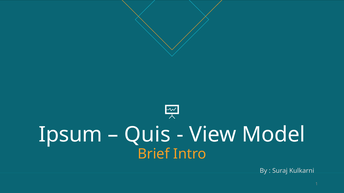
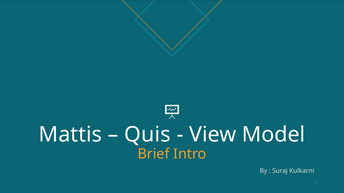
Ipsum: Ipsum -> Mattis
